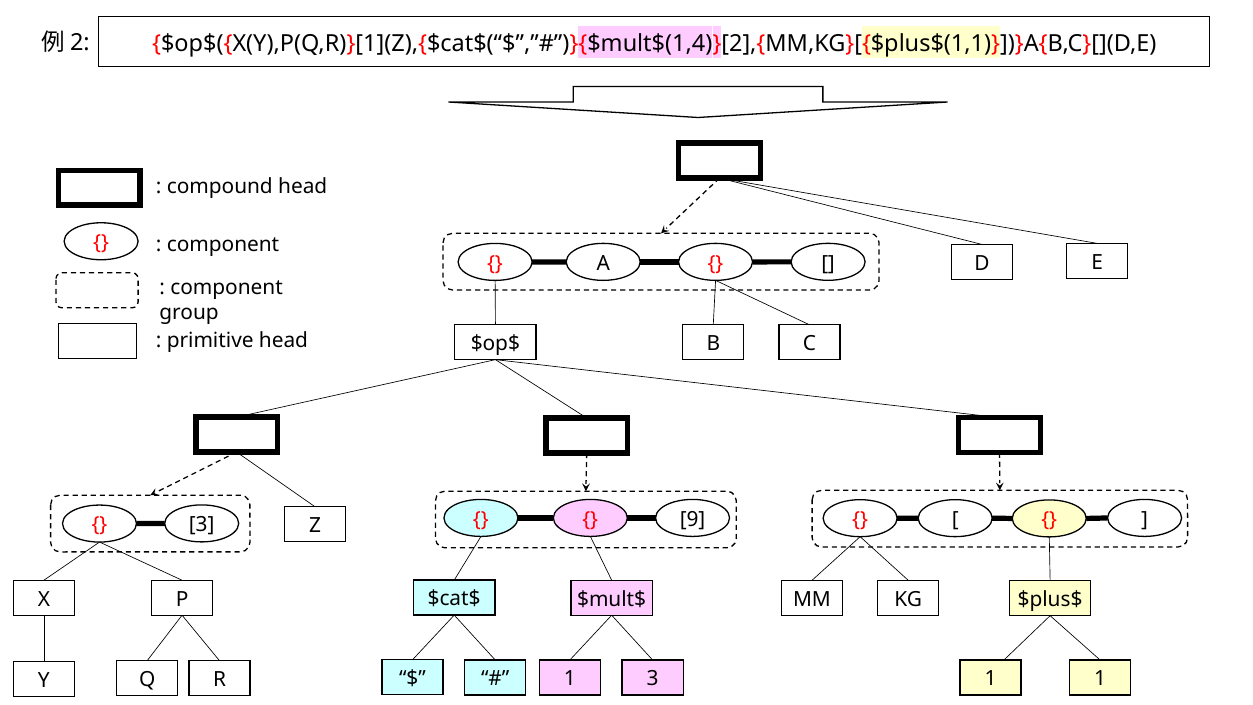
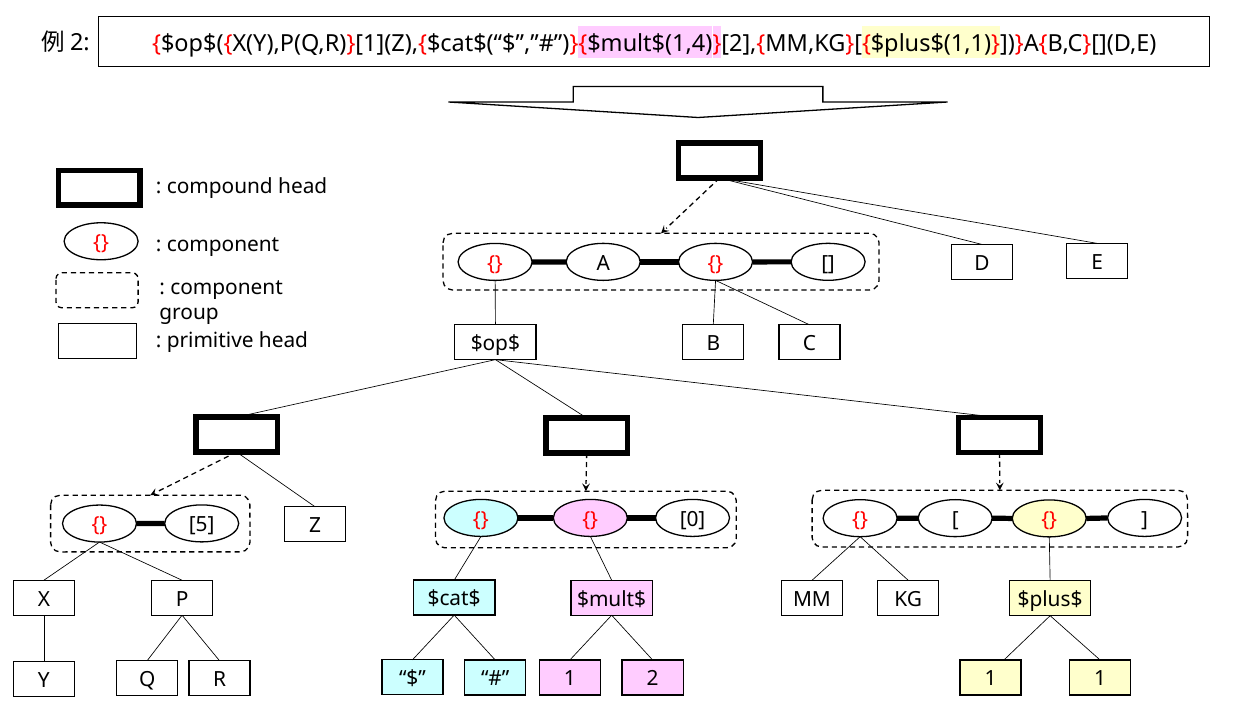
9: 9 -> 0
3 at (202, 525): 3 -> 5
1 3: 3 -> 2
